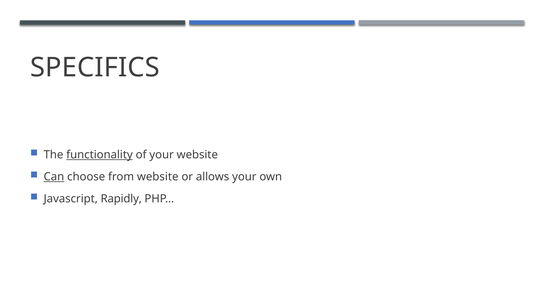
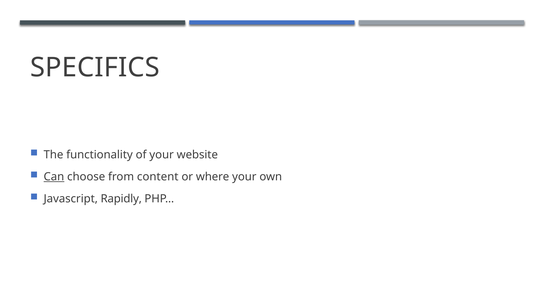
functionality underline: present -> none
from website: website -> content
allows: allows -> where
